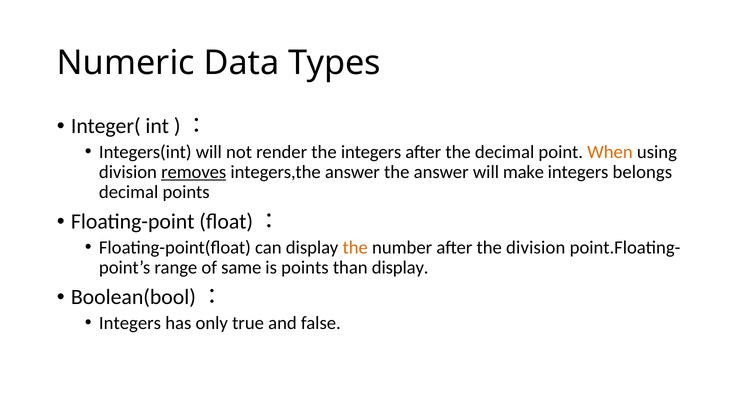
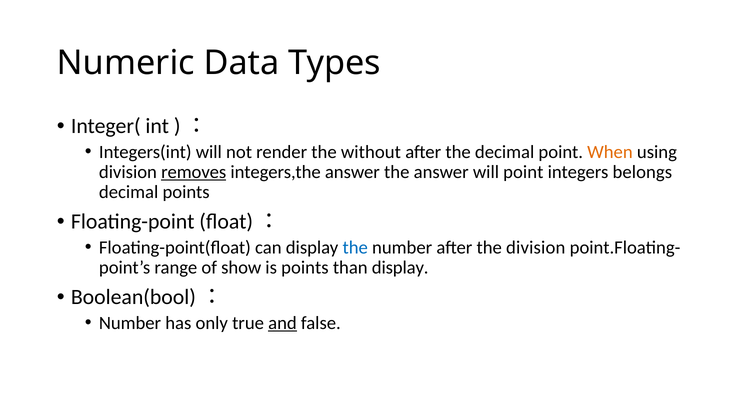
the integers: integers -> without
will make: make -> point
the at (355, 248) colour: orange -> blue
same: same -> show
Integers at (130, 323): Integers -> Number
and underline: none -> present
